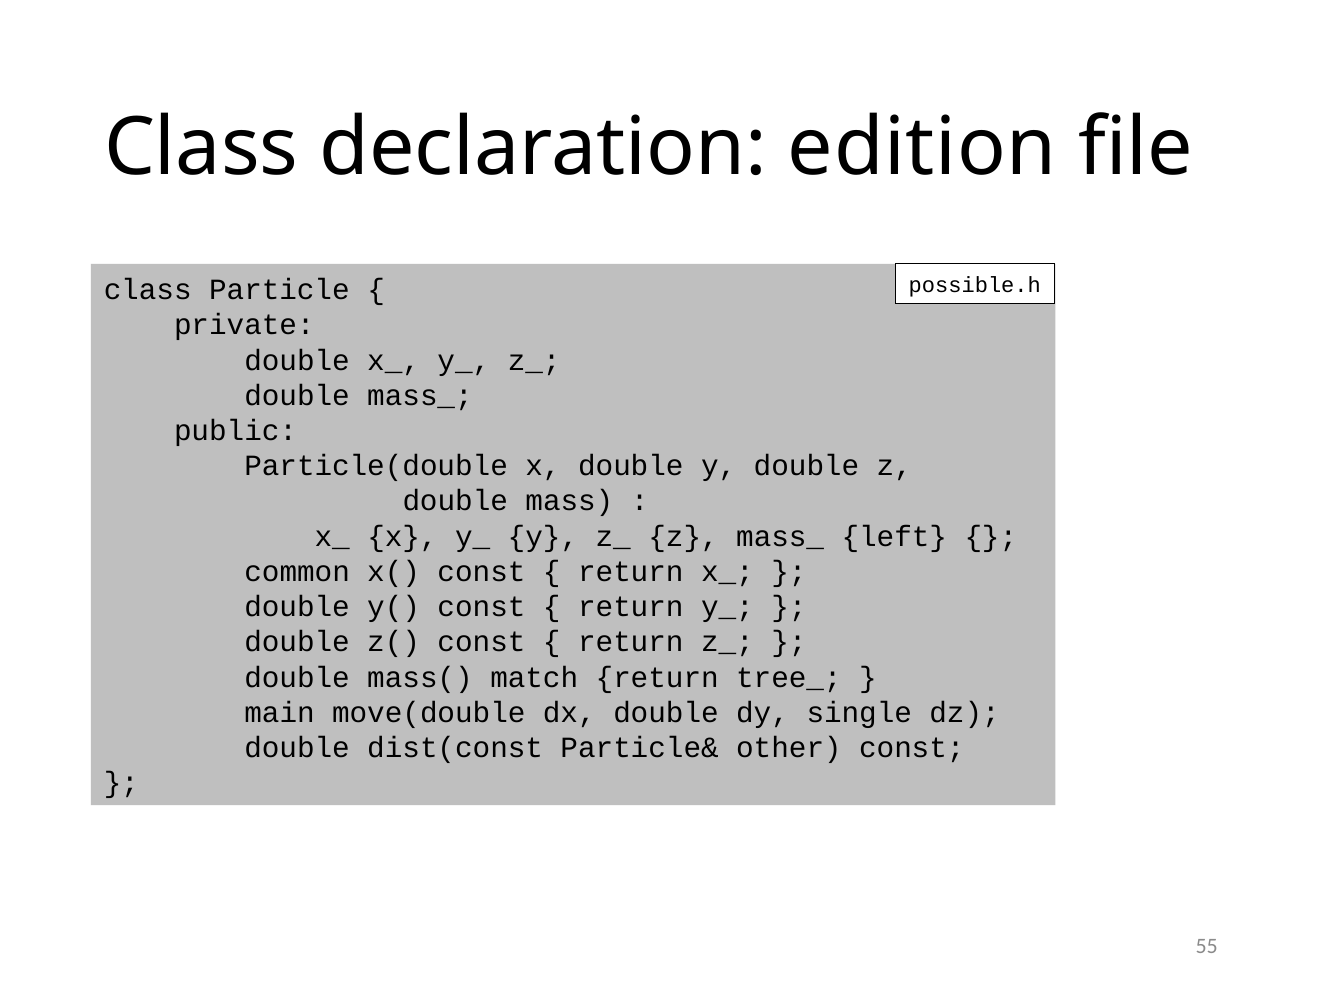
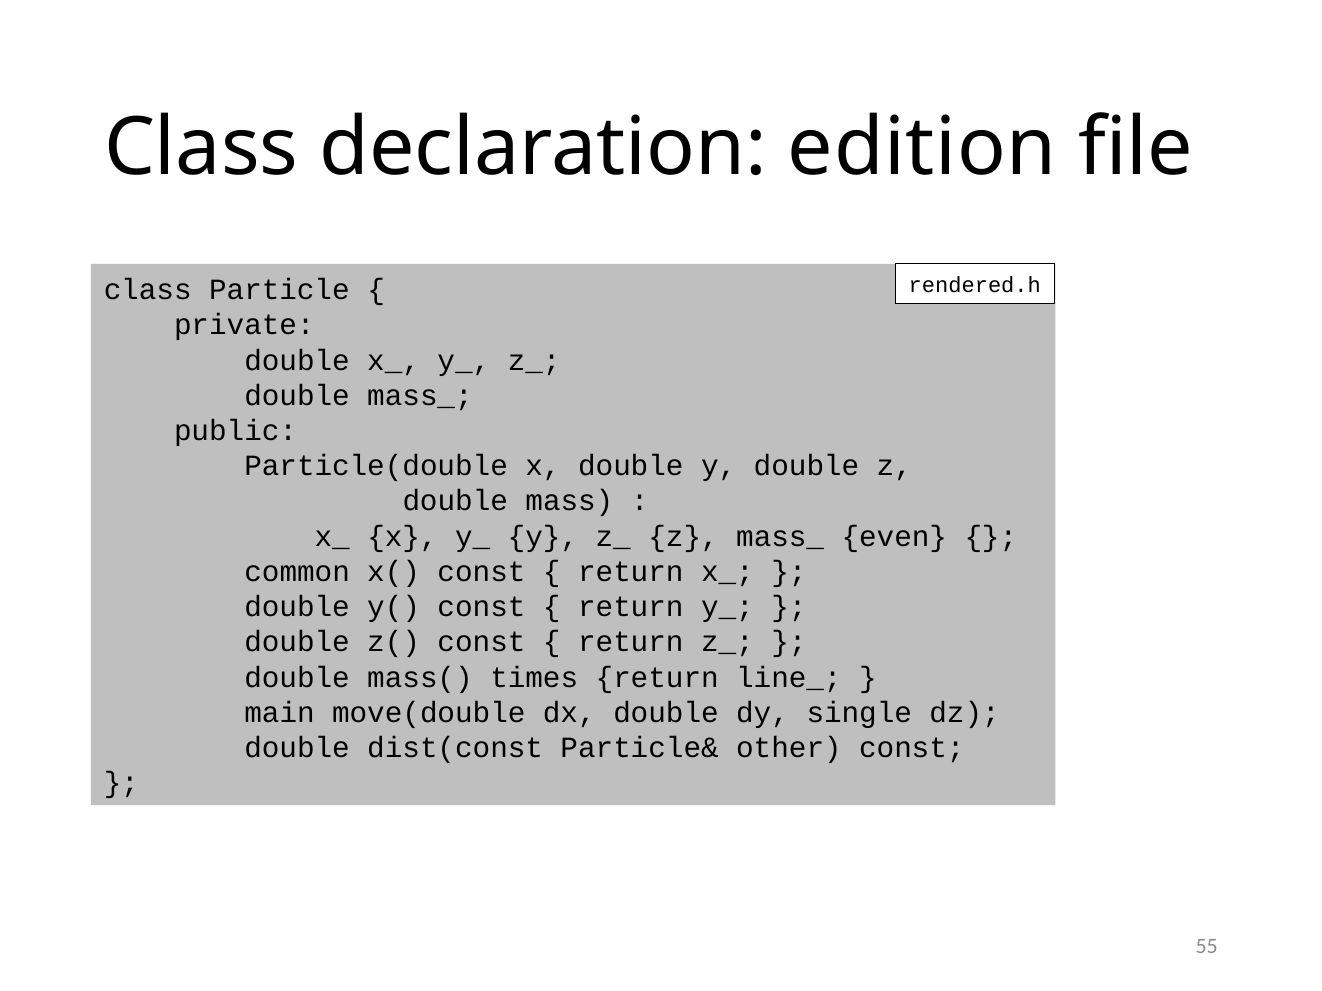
possible.h: possible.h -> rendered.h
left: left -> even
match: match -> times
tree_: tree_ -> line_
